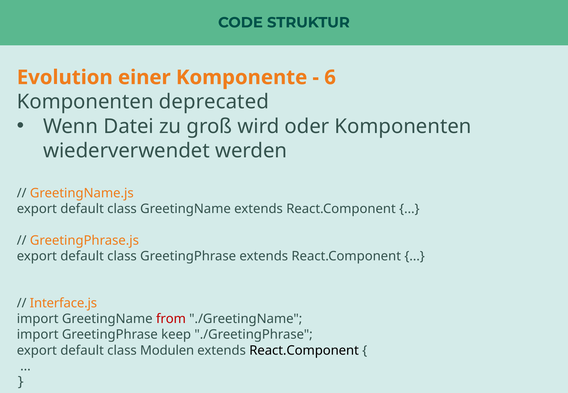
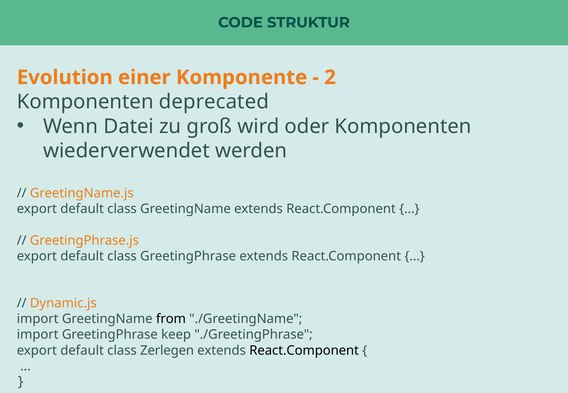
6: 6 -> 2
Interface.js: Interface.js -> Dynamic.js
from colour: red -> black
Modulen: Modulen -> Zerlegen
